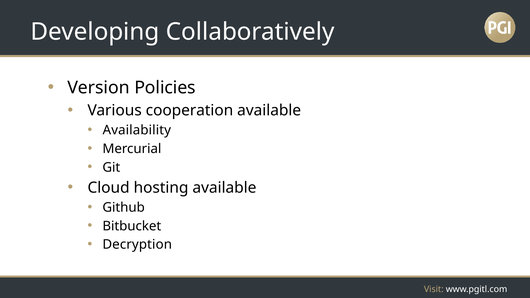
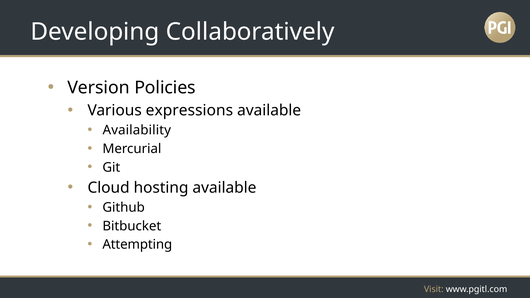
cooperation: cooperation -> expressions
Decryption: Decryption -> Attempting
